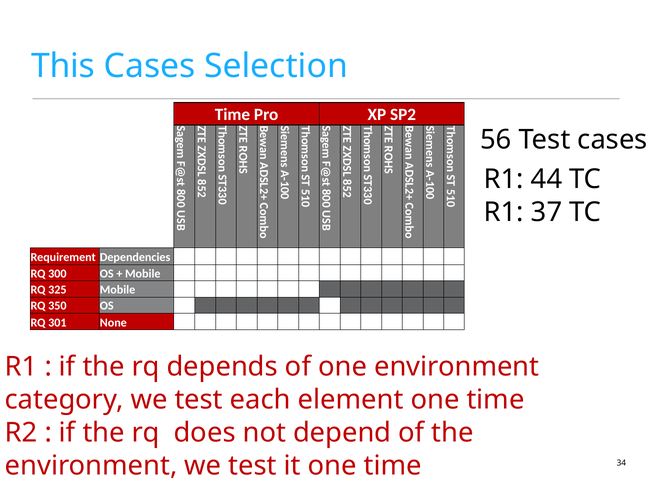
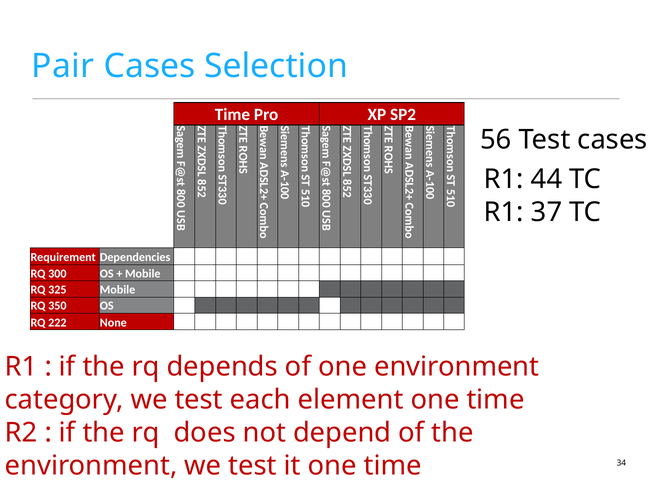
This: This -> Pair
301: 301 -> 222
